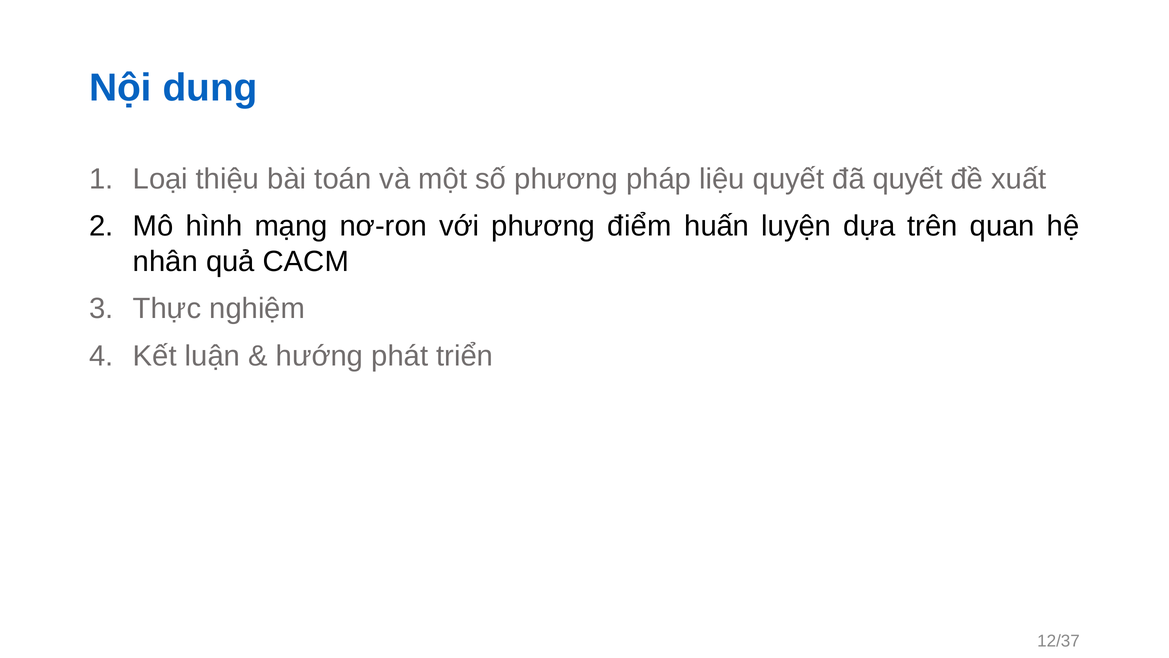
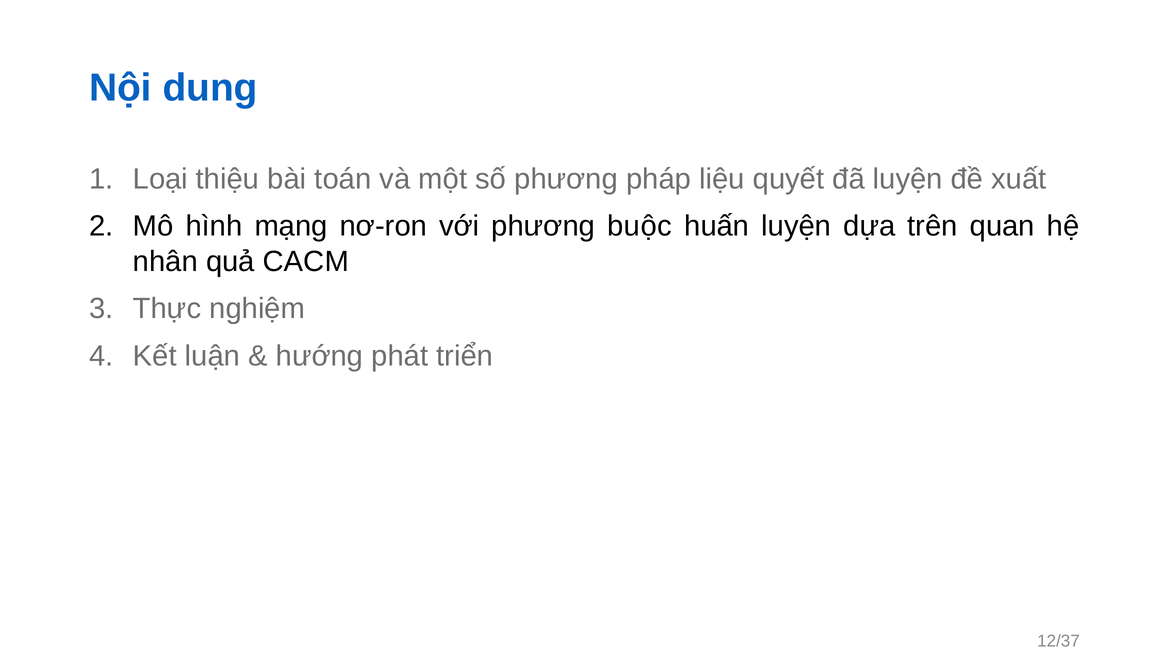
đã quyết: quyết -> luyện
điểm: điểm -> buộc
